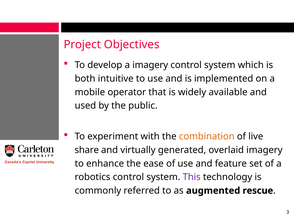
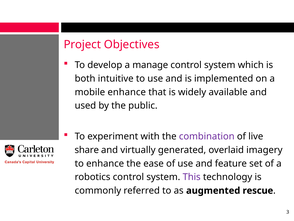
a imagery: imagery -> manage
mobile operator: operator -> enhance
combination colour: orange -> purple
